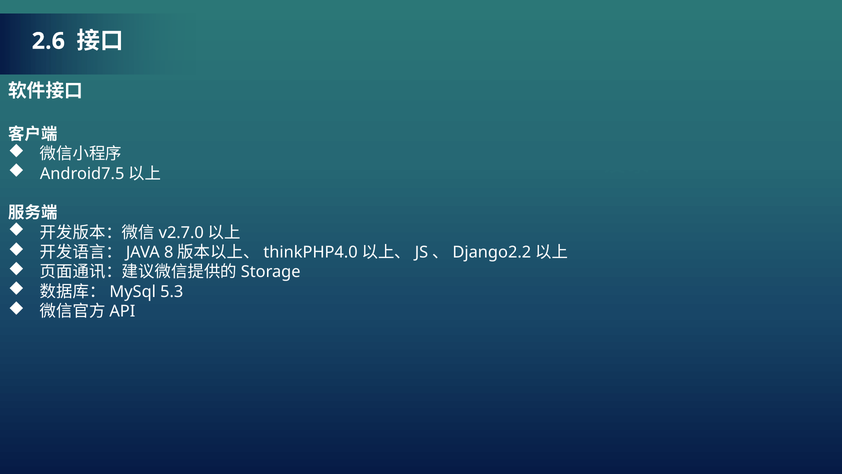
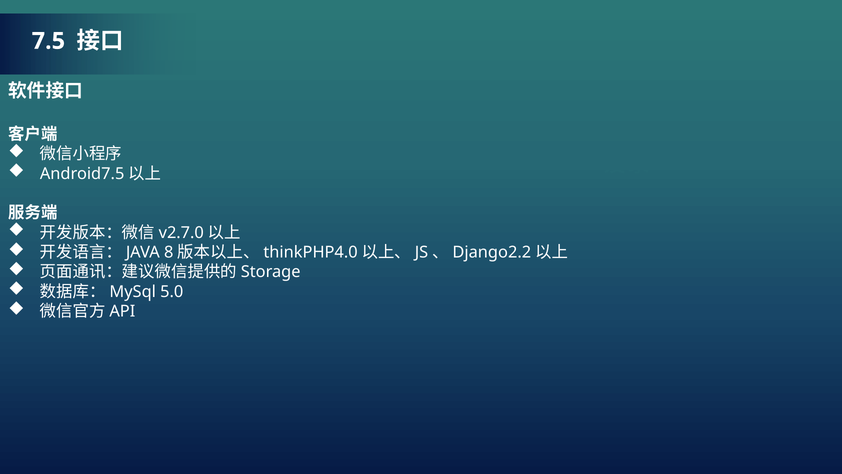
2.6: 2.6 -> 7.5
5.3: 5.3 -> 5.0
